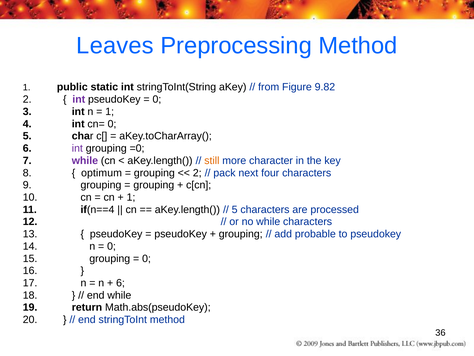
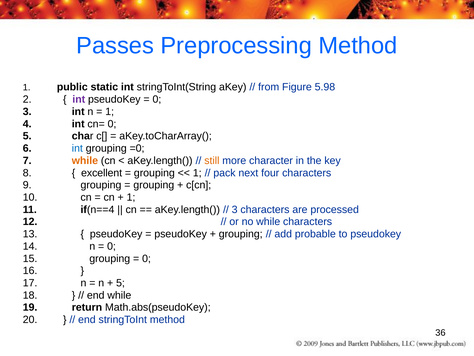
Leaves: Leaves -> Passes
9.82: 9.82 -> 5.98
int at (77, 148) colour: purple -> blue
while at (85, 160) colour: purple -> orange
optimum: optimum -> excellent
2 at (197, 173): 2 -> 1
5 at (235, 209): 5 -> 3
6 at (121, 283): 6 -> 5
